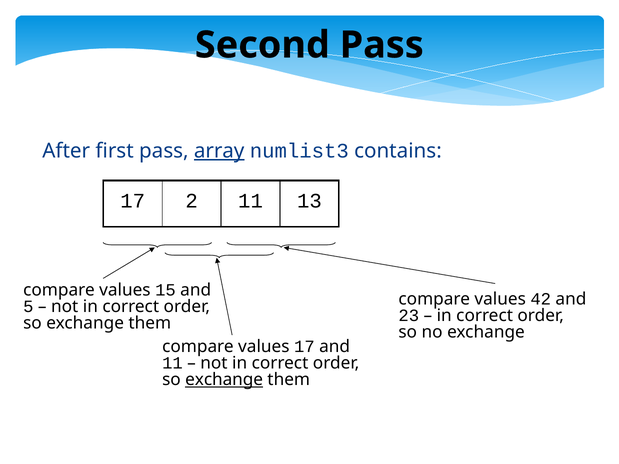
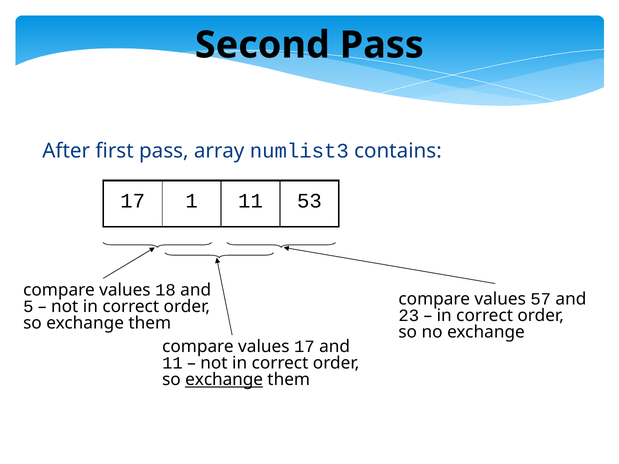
array underline: present -> none
2: 2 -> 1
13: 13 -> 53
15: 15 -> 18
42: 42 -> 57
